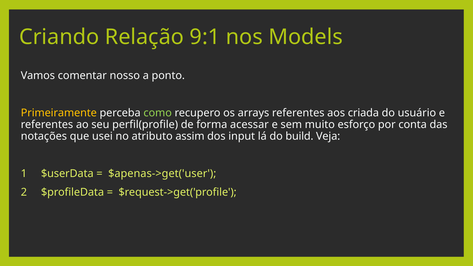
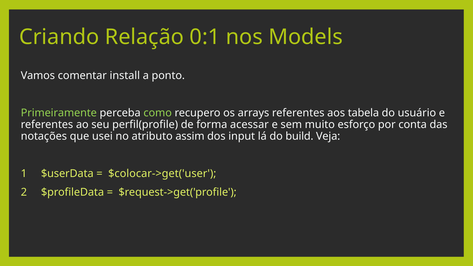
9:1: 9:1 -> 0:1
nosso: nosso -> install
Primeiramente colour: yellow -> light green
criada: criada -> tabela
$apenas->get('user: $apenas->get('user -> $colocar->get('user
